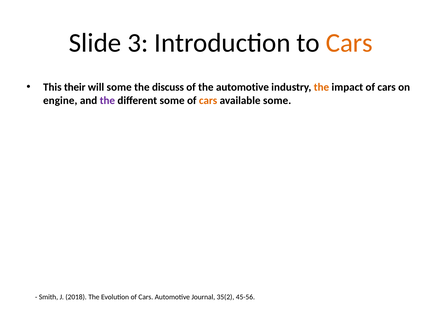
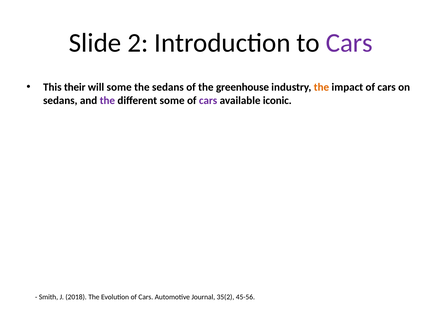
3: 3 -> 2
Cars at (349, 43) colour: orange -> purple
the discuss: discuss -> sedans
the automotive: automotive -> greenhouse
engine at (60, 100): engine -> sedans
cars at (208, 100) colour: orange -> purple
available some: some -> iconic
